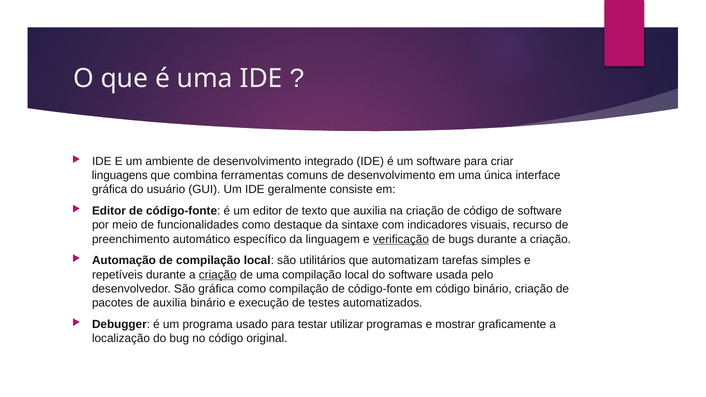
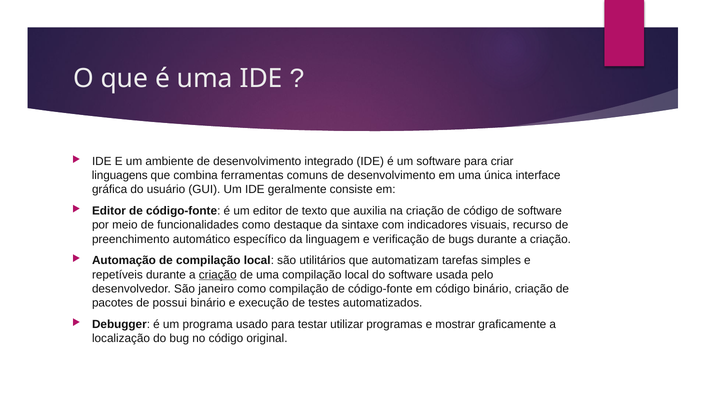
verificação underline: present -> none
São gráfica: gráfica -> janeiro
de auxilia: auxilia -> possui
